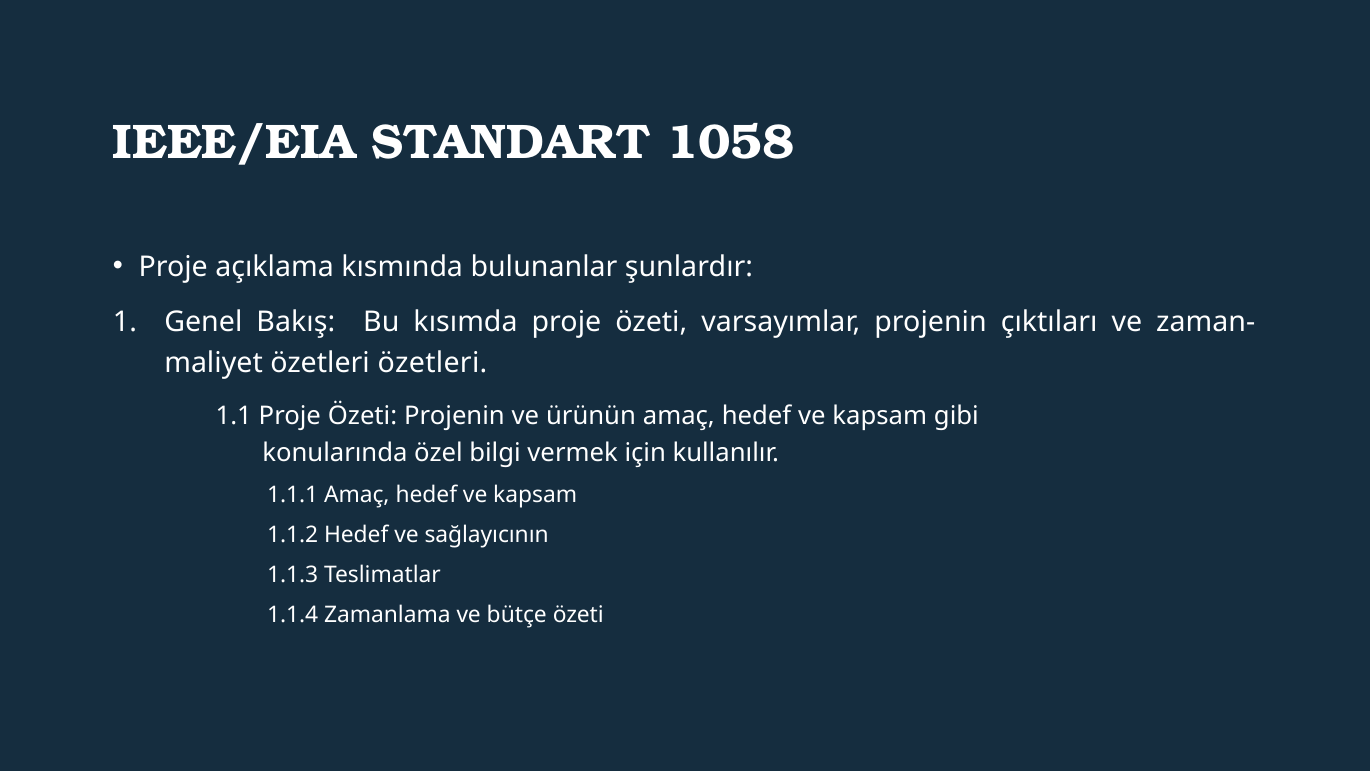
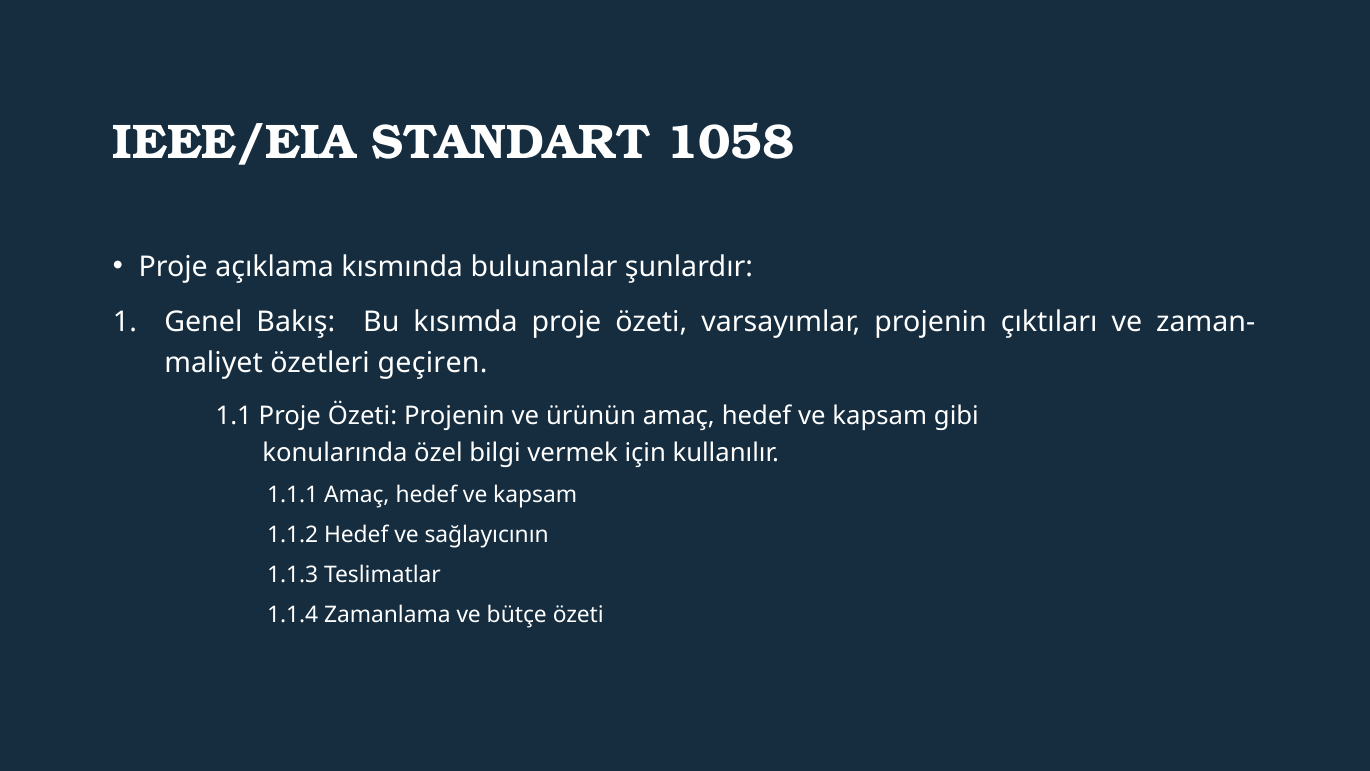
özetleri özetleri: özetleri -> geçiren
